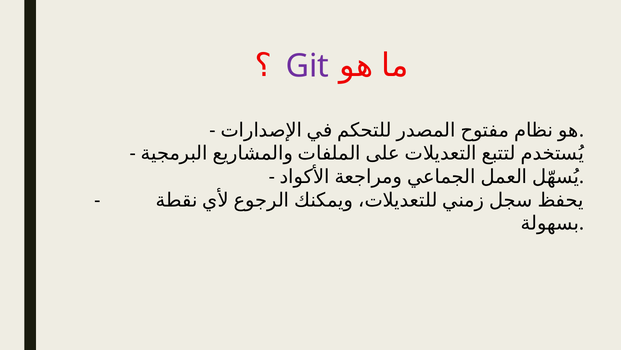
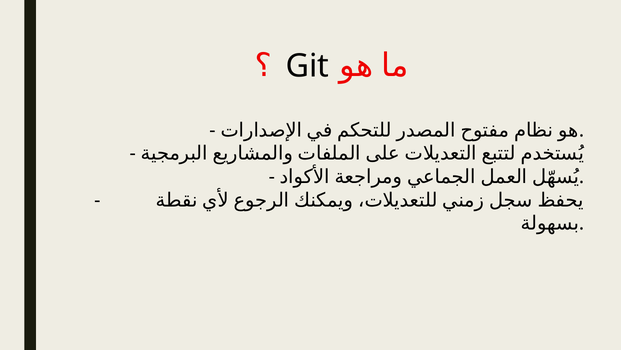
Git colour: purple -> black
